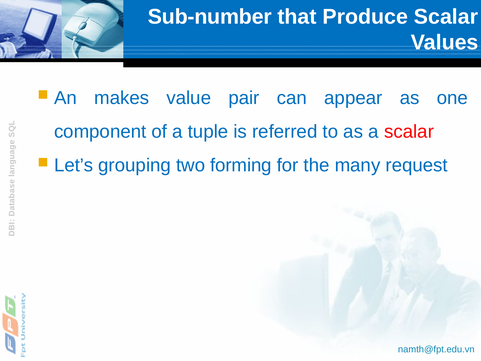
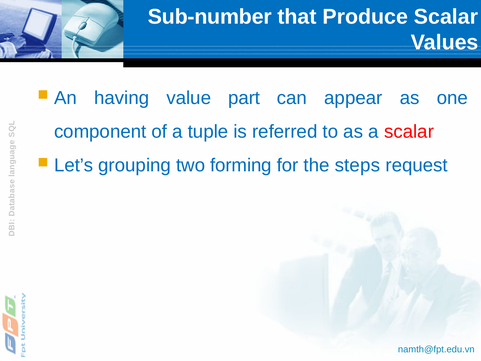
makes: makes -> having
pair: pair -> part
many: many -> steps
